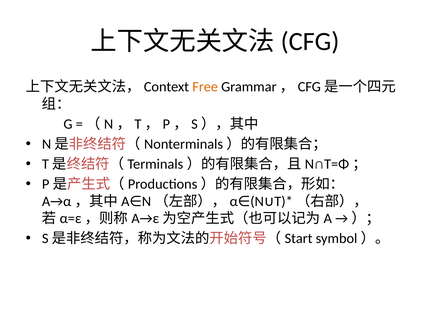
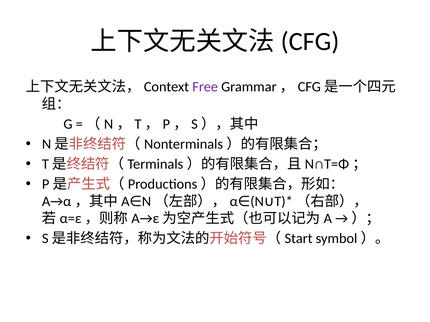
Free colour: orange -> purple
